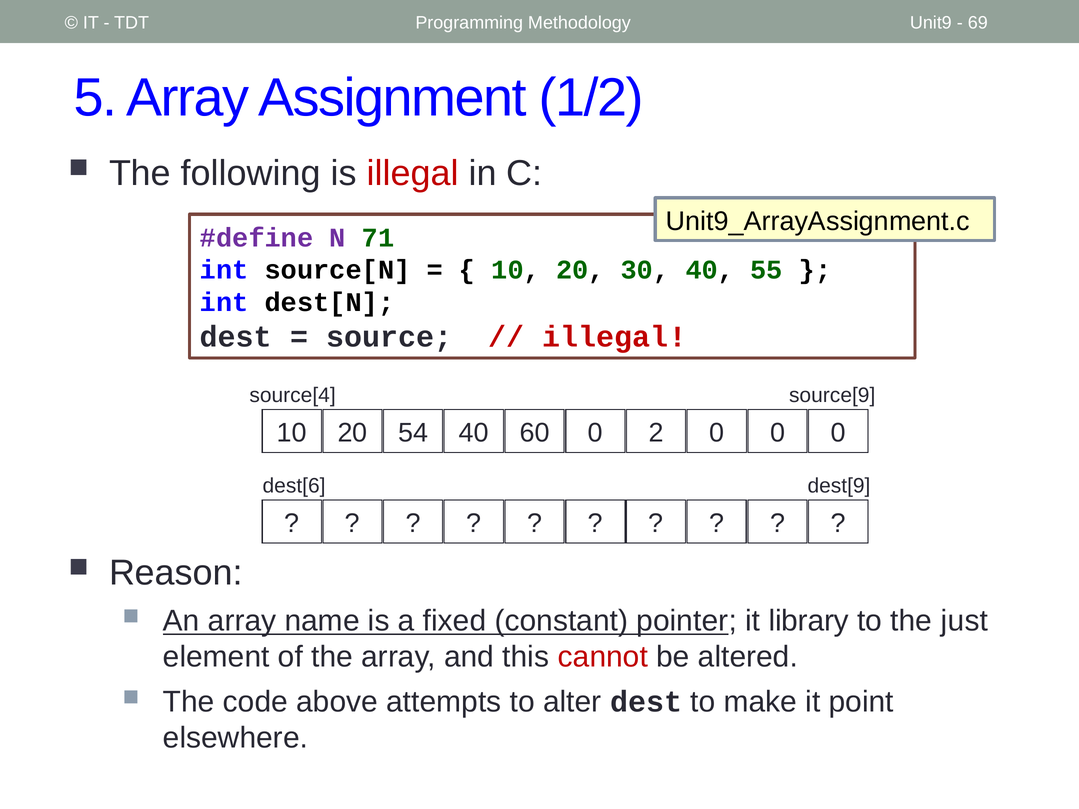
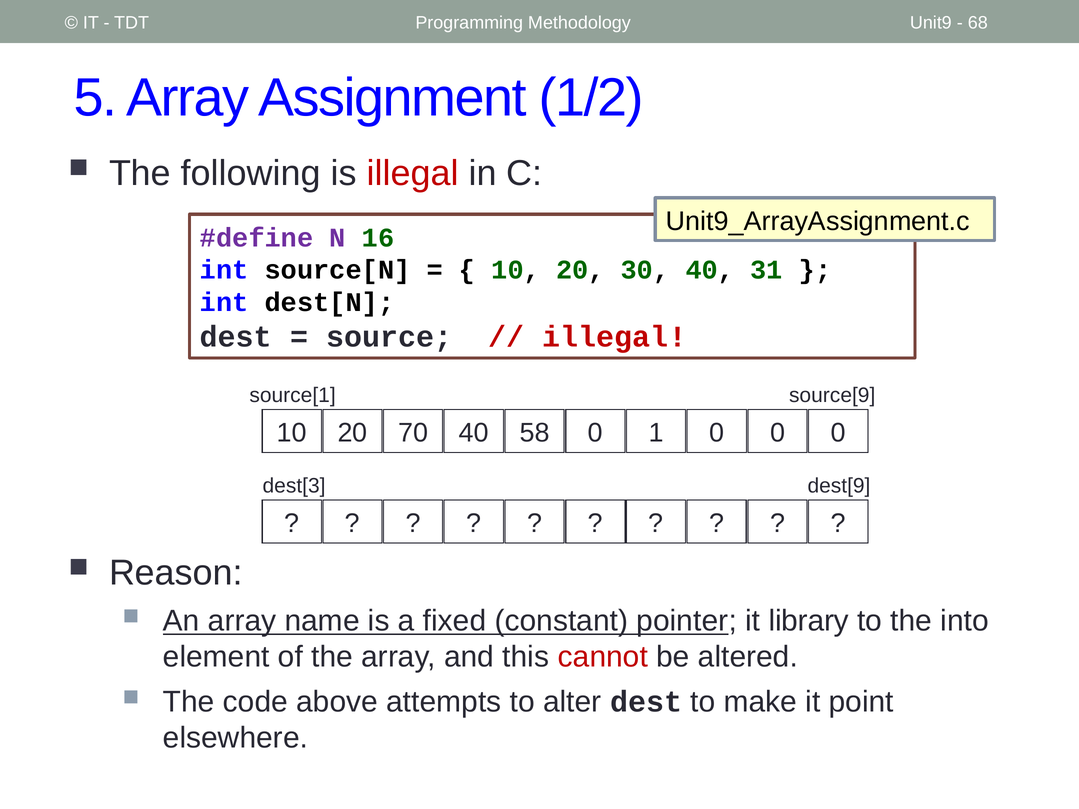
69: 69 -> 68
71: 71 -> 16
55: 55 -> 31
source[4: source[4 -> source[1
54: 54 -> 70
60: 60 -> 58
2: 2 -> 1
dest[6: dest[6 -> dest[3
just: just -> into
